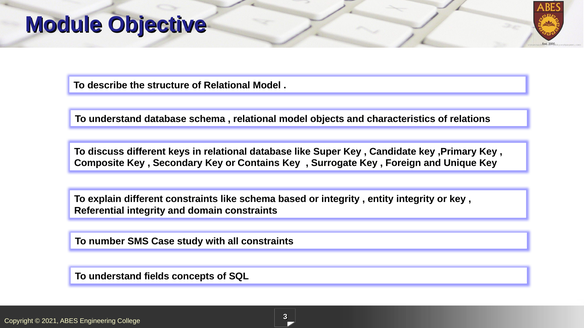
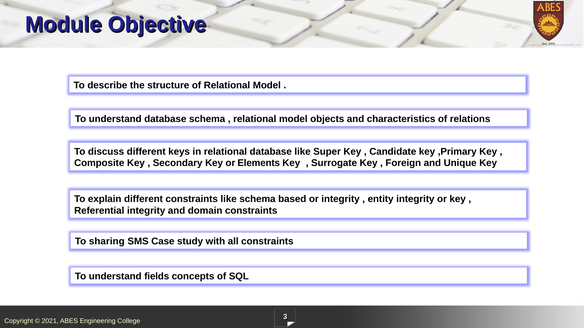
Contains: Contains -> Elements
number: number -> sharing
